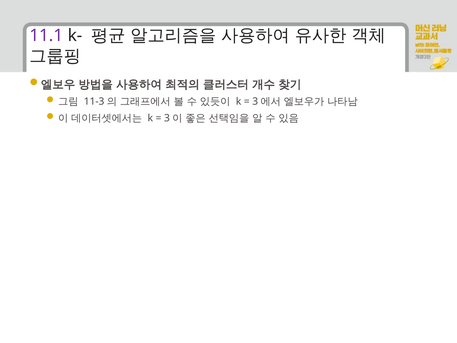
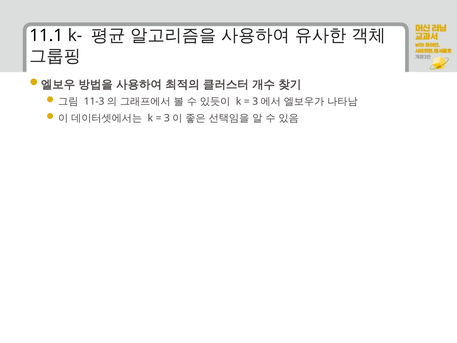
11.1 colour: purple -> black
